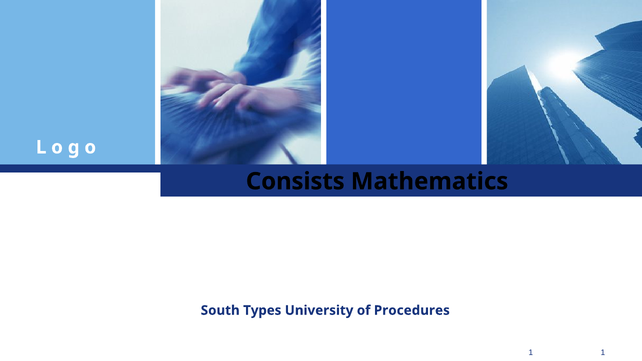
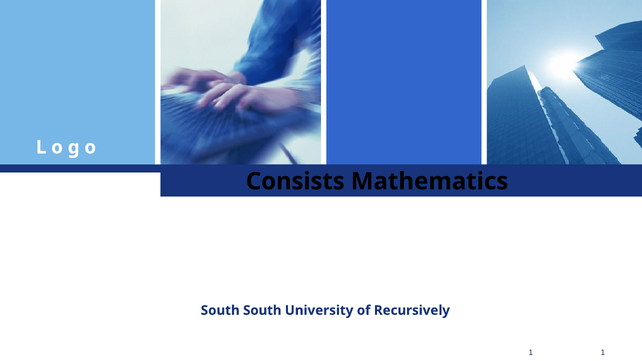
South Types: Types -> South
Procedures: Procedures -> Recursively
